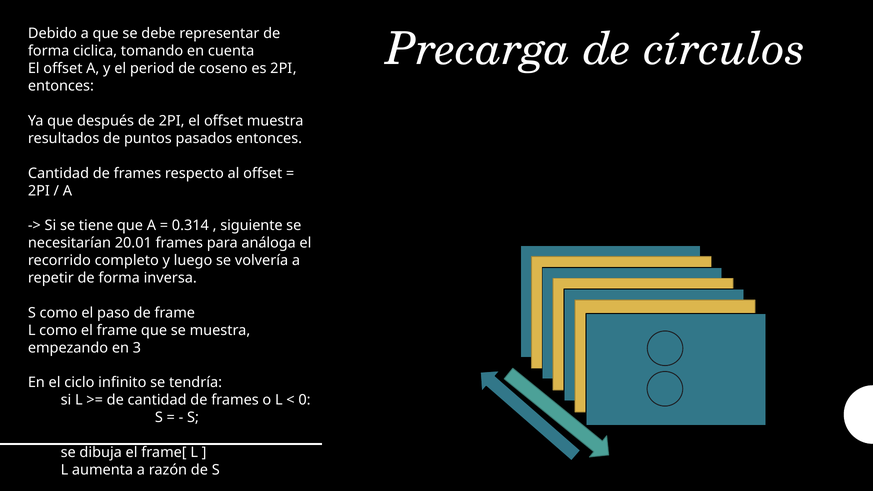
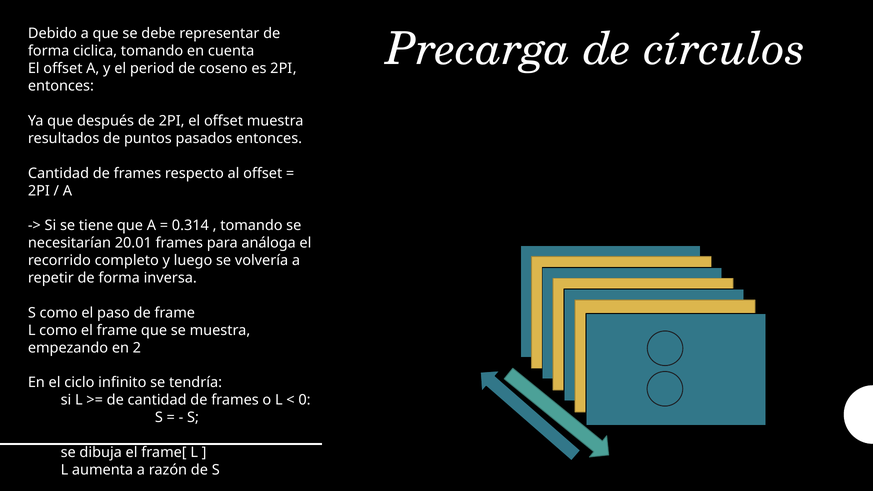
siguiente at (251, 226): siguiente -> tomando
3: 3 -> 2
